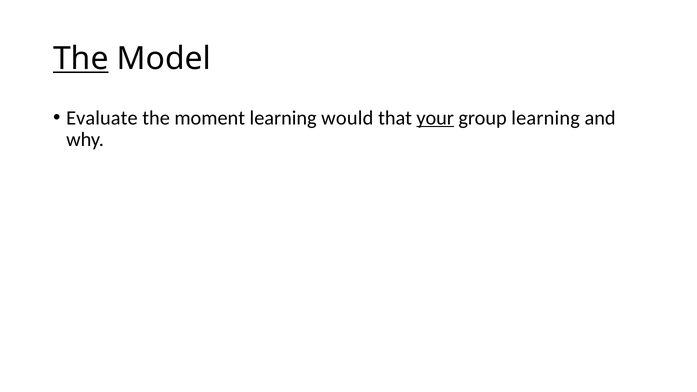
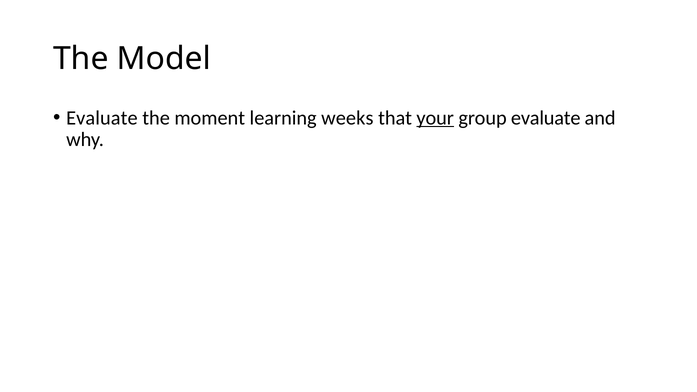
The at (81, 59) underline: present -> none
would: would -> weeks
group learning: learning -> evaluate
